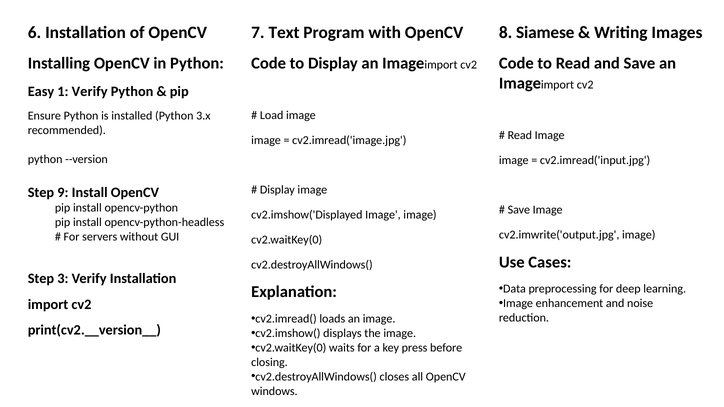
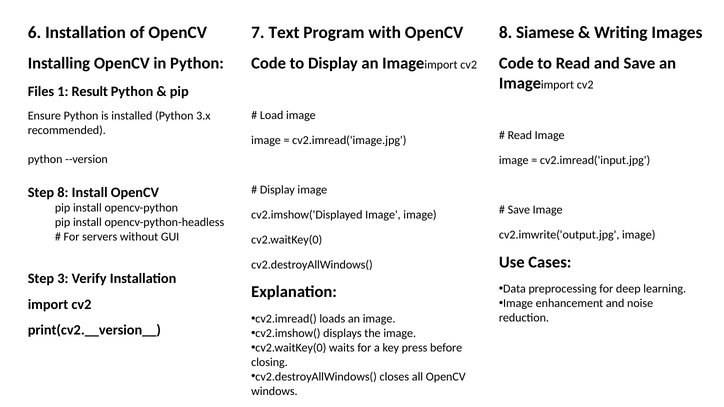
Easy: Easy -> Files
1 Verify: Verify -> Result
Step 9: 9 -> 8
